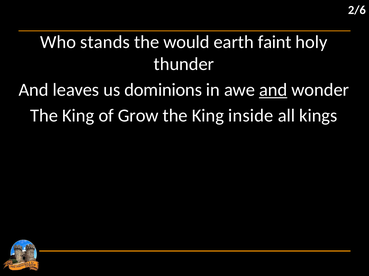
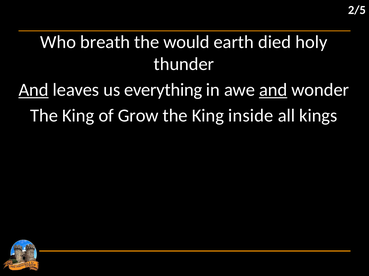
2/6: 2/6 -> 2/5
stands: stands -> breath
faint: faint -> died
And at (34, 90) underline: none -> present
dominions: dominions -> everything
